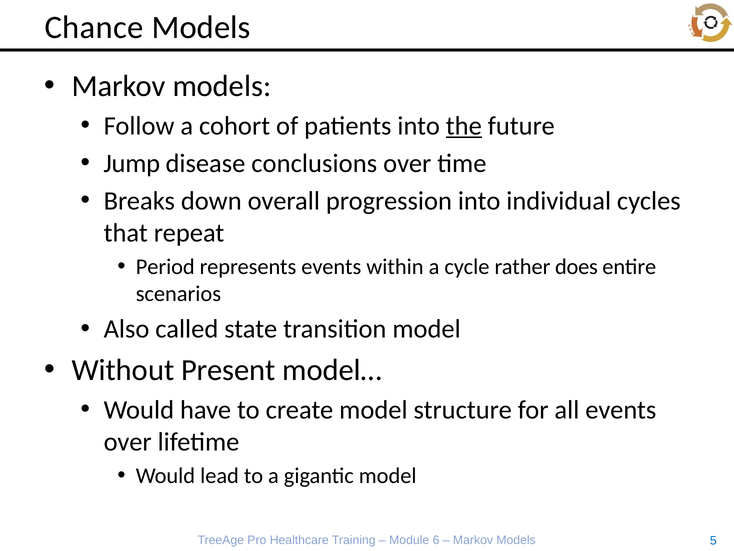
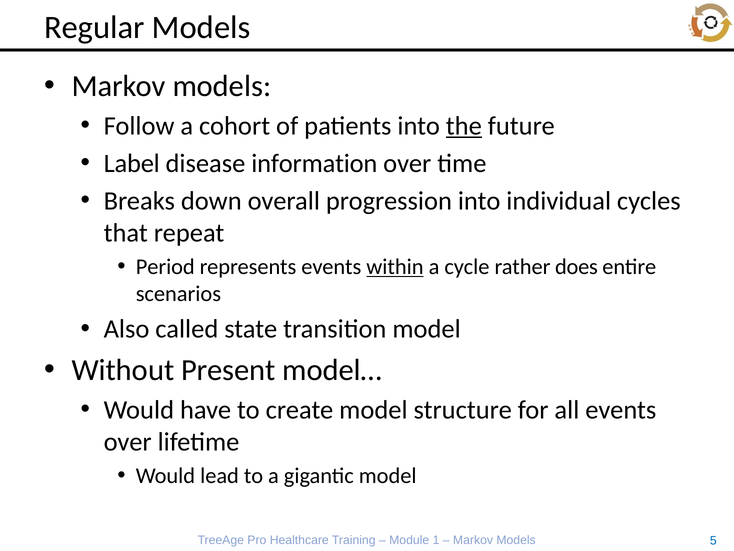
Chance: Chance -> Regular
Jump: Jump -> Label
conclusions: conclusions -> information
within underline: none -> present
6: 6 -> 1
